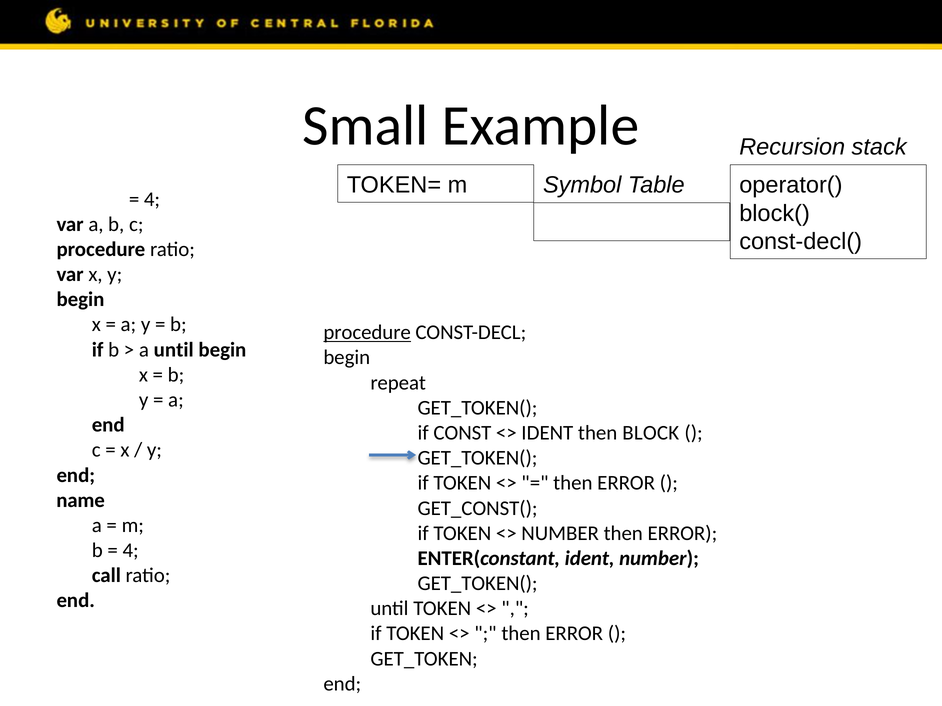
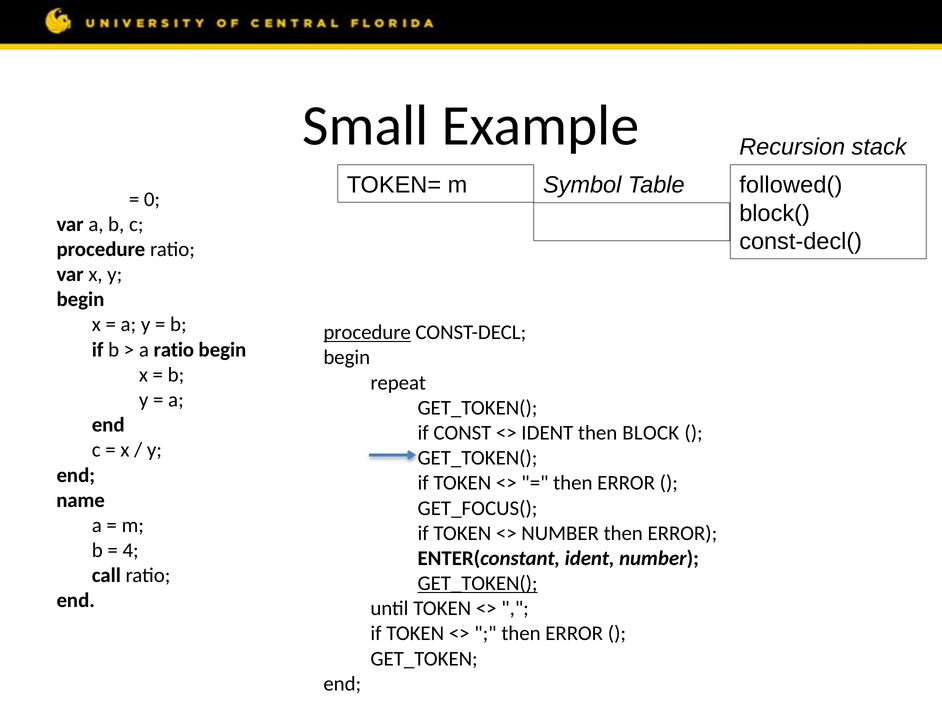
operator(: operator( -> followed(
4 at (152, 199): 4 -> 0
a until: until -> ratio
GET_CONST(: GET_CONST( -> GET_FOCUS(
GET_TOKEN( at (478, 584) underline: none -> present
